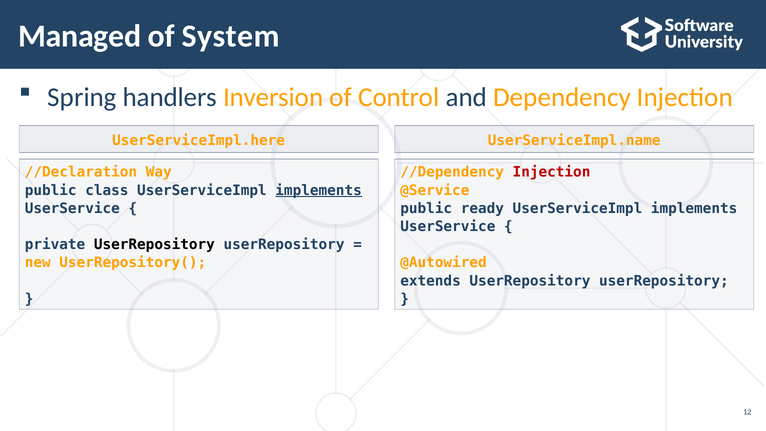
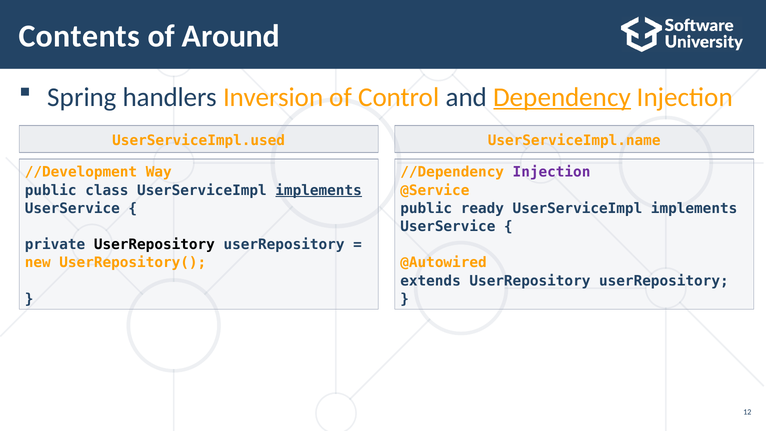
Managed: Managed -> Contents
System: System -> Around
Dependency underline: none -> present
UserServiceImpl.here: UserServiceImpl.here -> UserServiceImpl.used
//Declaration: //Declaration -> //Development
Injection at (552, 172) colour: red -> purple
